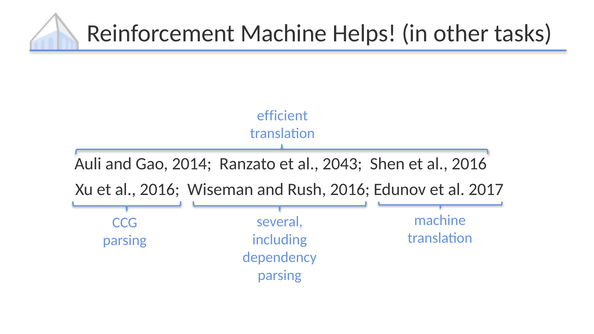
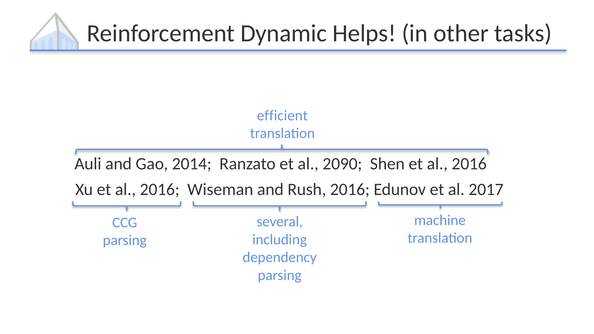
Reinforcement Machine: Machine -> Dynamic
2043: 2043 -> 2090
